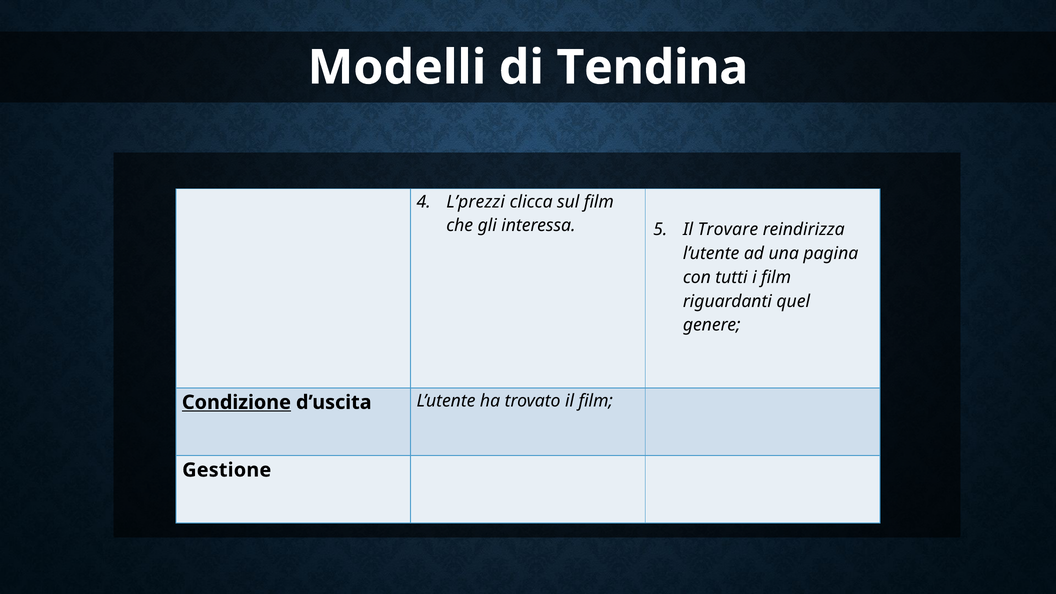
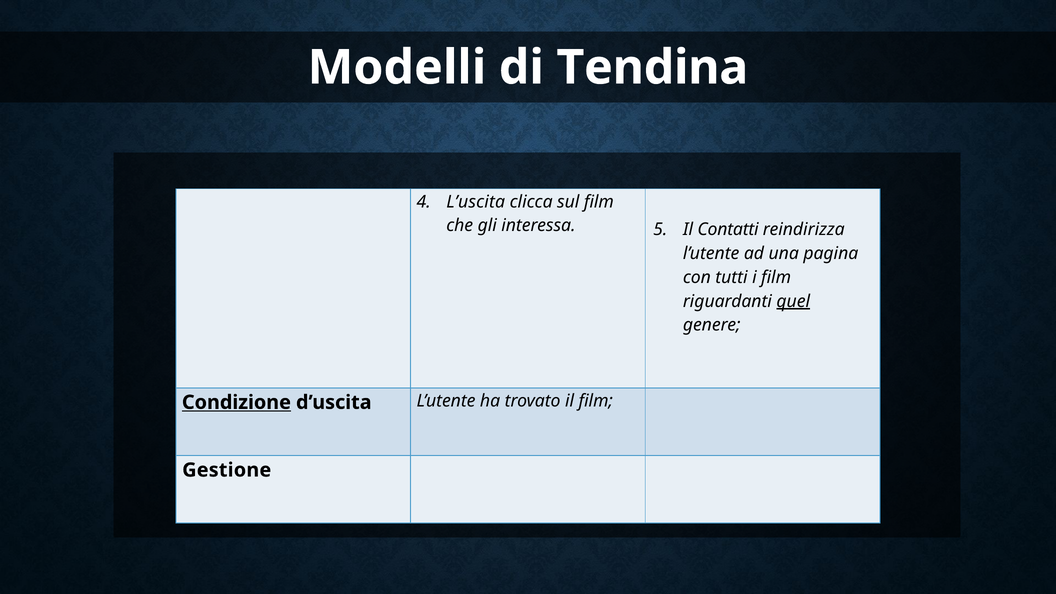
L’prezzi: L’prezzi -> L’uscita
Trovare: Trovare -> Contatti
quel underline: none -> present
